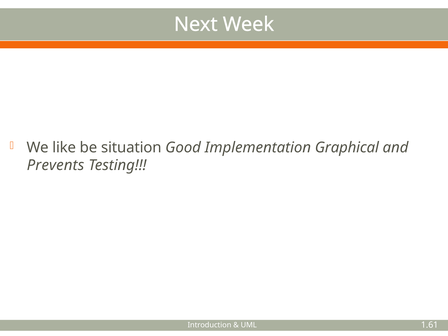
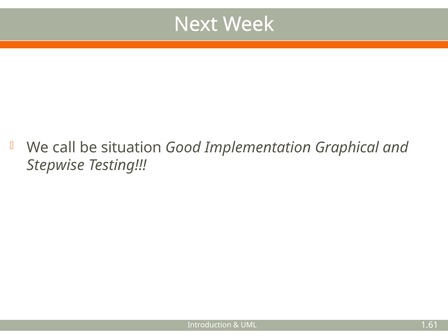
like: like -> call
Prevents: Prevents -> Stepwise
